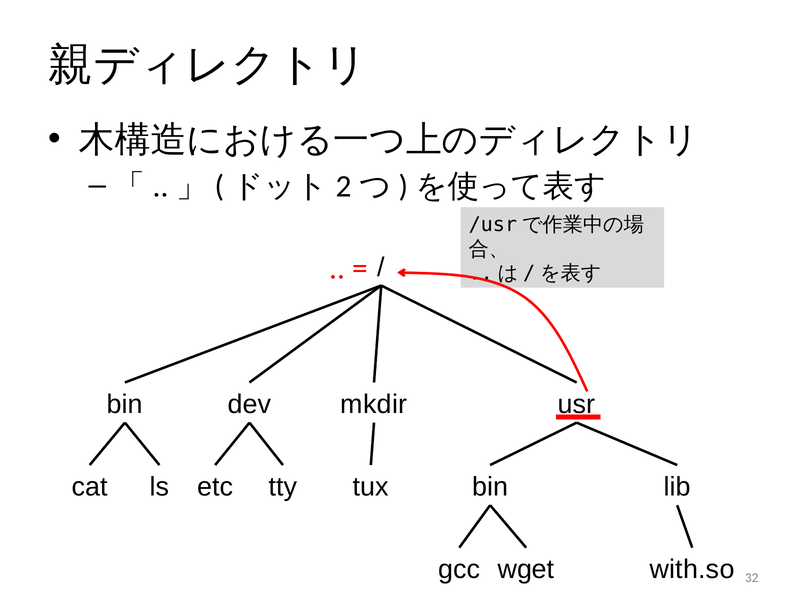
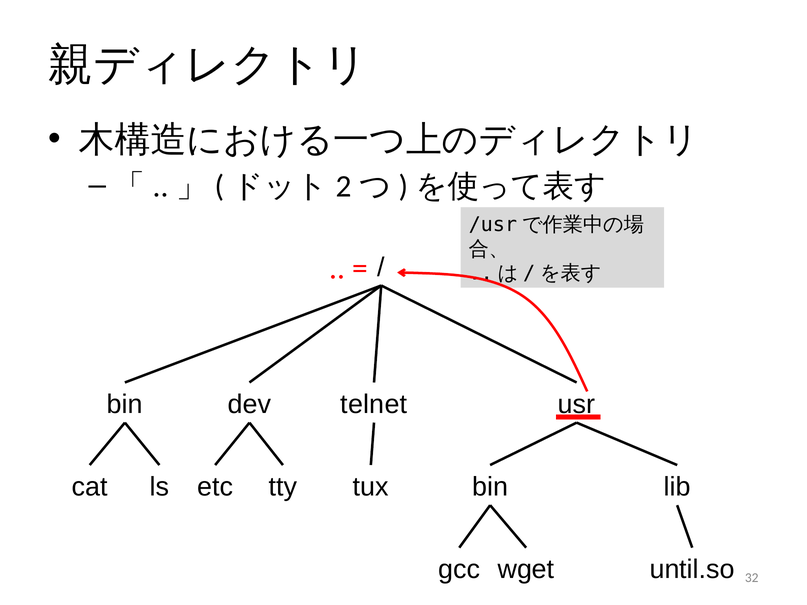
mkdir: mkdir -> telnet
with.so: with.so -> until.so
